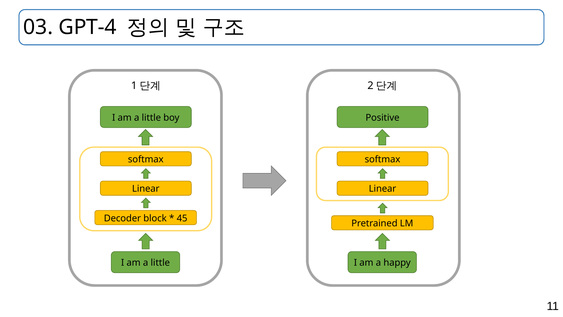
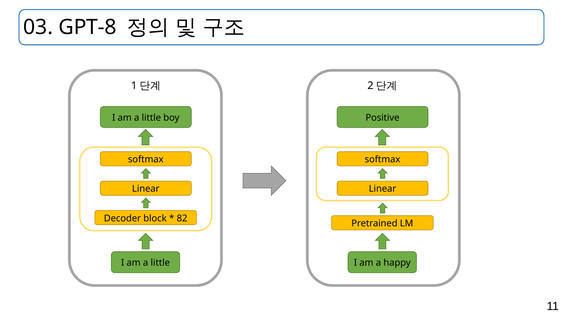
GPT-4: GPT-4 -> GPT-8
45: 45 -> 82
